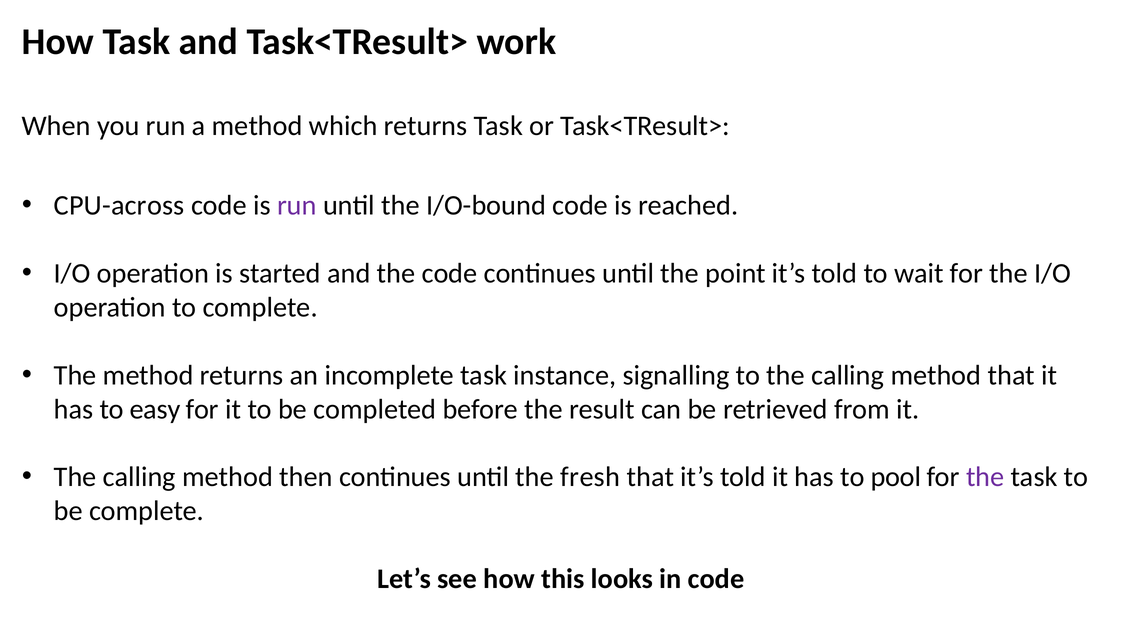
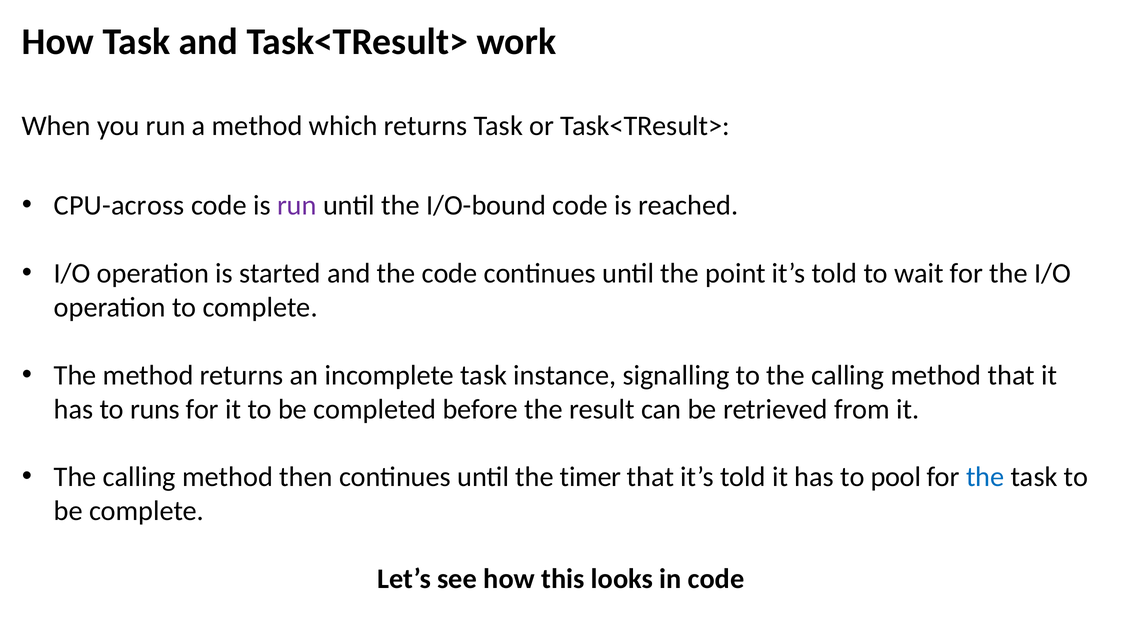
easy: easy -> runs
fresh: fresh -> timer
the at (985, 477) colour: purple -> blue
